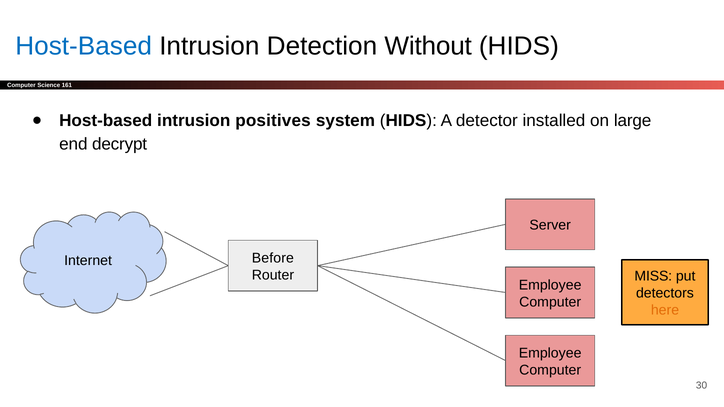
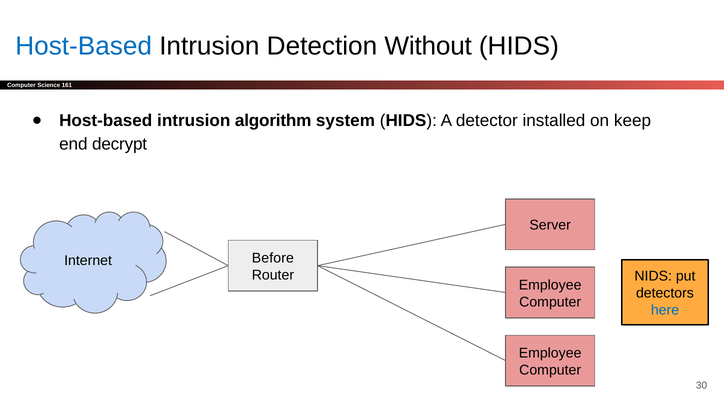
positives: positives -> algorithm
large: large -> keep
MISS: MISS -> NIDS
here colour: orange -> blue
